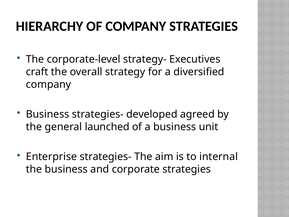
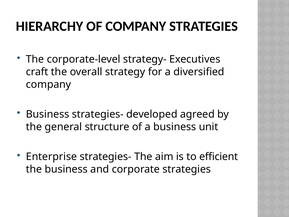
launched: launched -> structure
internal: internal -> efficient
